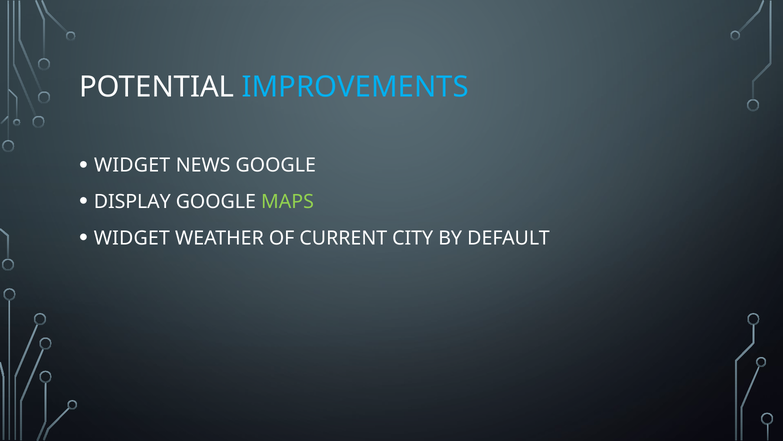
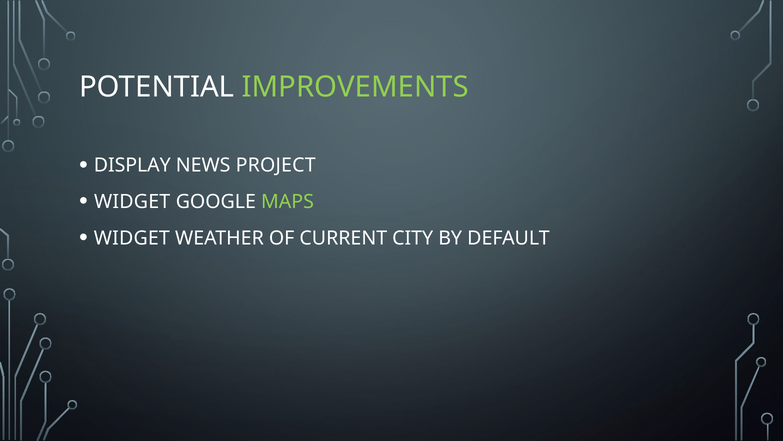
IMPROVEMENTS colour: light blue -> light green
WIDGET at (132, 165): WIDGET -> DISPLAY
NEWS GOOGLE: GOOGLE -> PROJECT
DISPLAY at (132, 202): DISPLAY -> WIDGET
